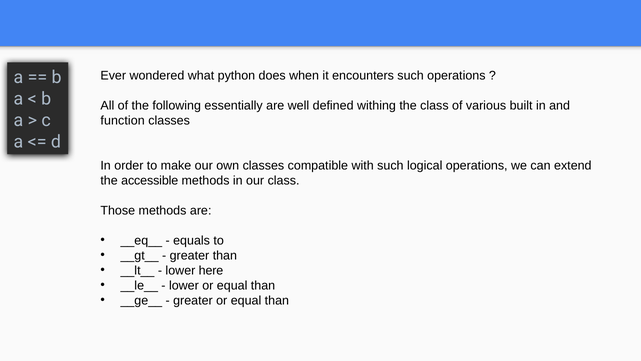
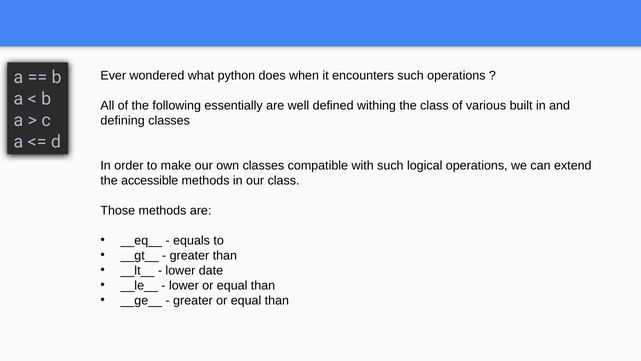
function: function -> defining
here: here -> date
